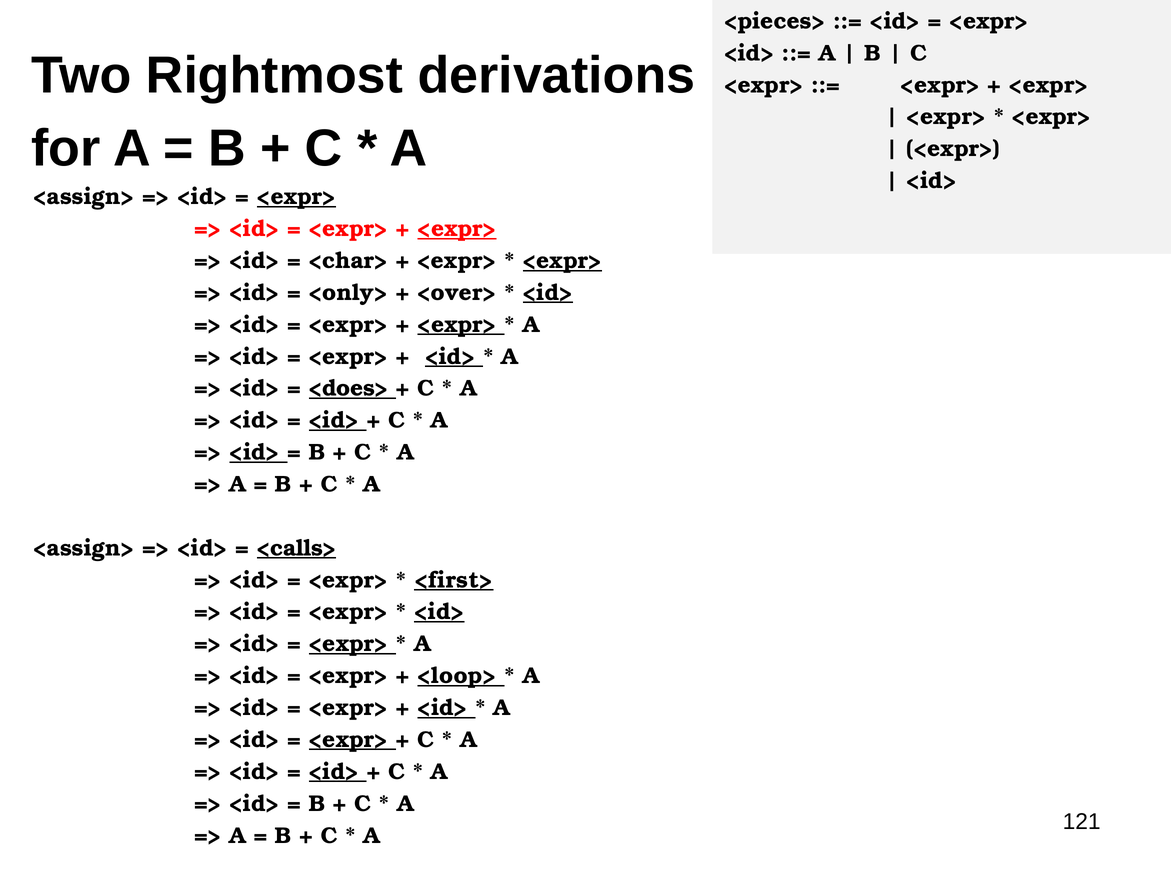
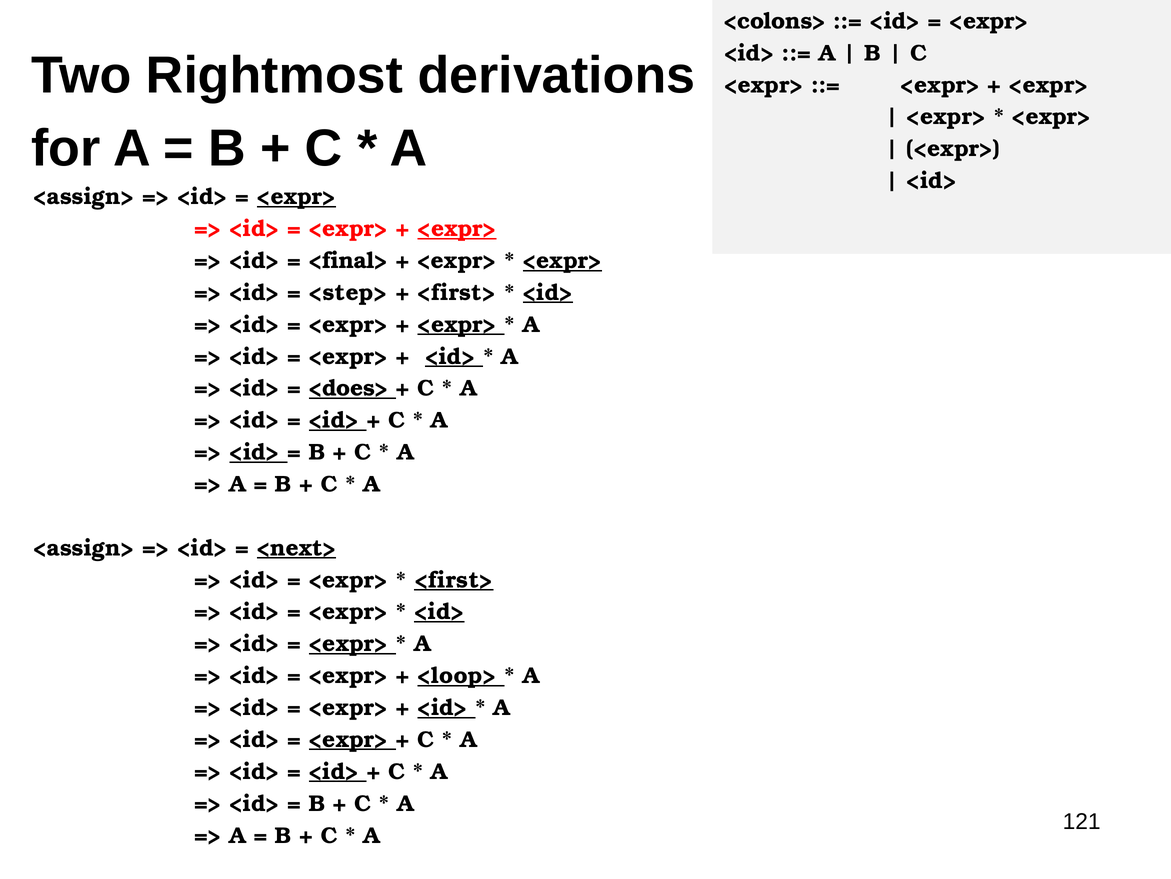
<pieces>: <pieces> -> <colons>
<char>: <char> -> <final>
<only>: <only> -> <step>
<over> at (457, 292): <over> -> <first>
<calls>: <calls> -> <next>
